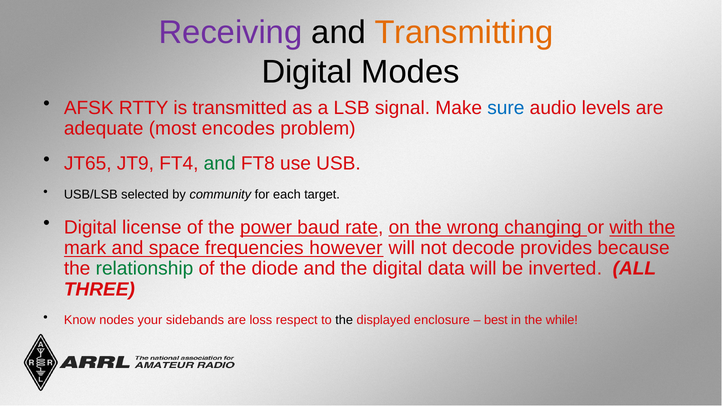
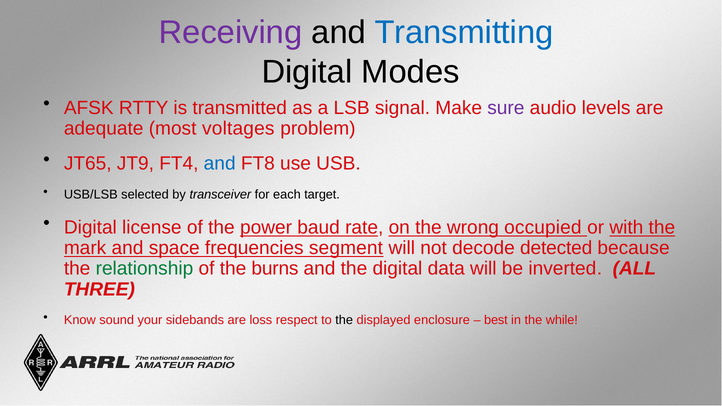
Transmitting colour: orange -> blue
sure colour: blue -> purple
encodes: encodes -> voltages
and at (220, 164) colour: green -> blue
community: community -> transceiver
changing: changing -> occupied
however: however -> segment
provides: provides -> detected
diode: diode -> burns
nodes: nodes -> sound
